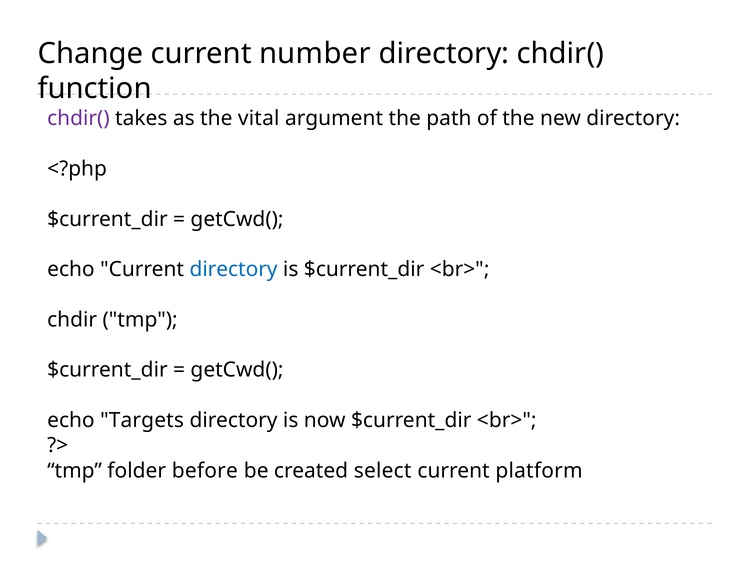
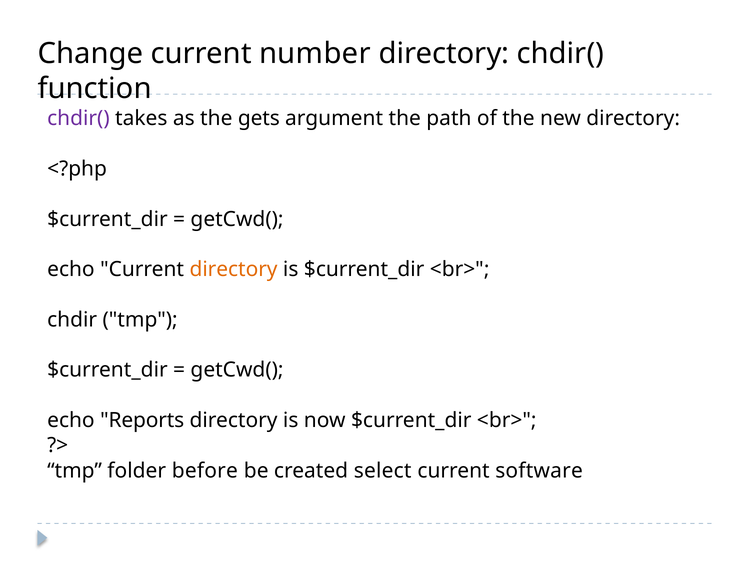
vital: vital -> gets
directory at (234, 269) colour: blue -> orange
Targets: Targets -> Reports
platform: platform -> software
